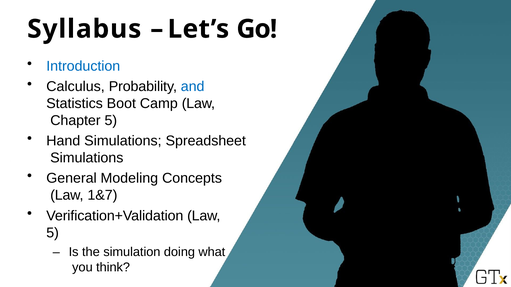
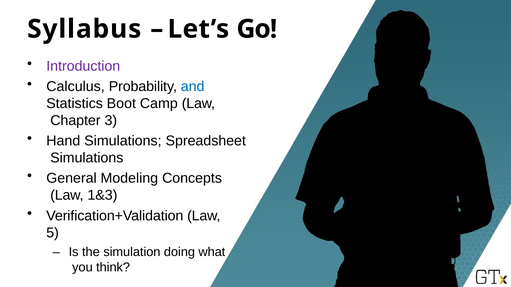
Introduction colour: blue -> purple
Chapter 5: 5 -> 3
1&7: 1&7 -> 1&3
